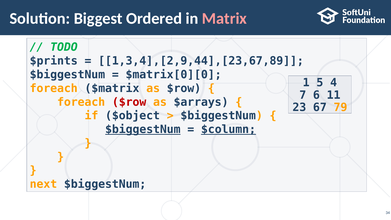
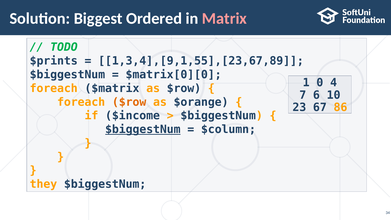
1,3,4],[2,9,44],[23,67,89: 1,3,4],[2,9,44],[23,67,89 -> 1,3,4],[9,1,55],[23,67,89
5: 5 -> 0
11: 11 -> 10
$row at (129, 102) colour: red -> orange
$arrays: $arrays -> $orange
79: 79 -> 86
$object: $object -> $income
$column underline: present -> none
next: next -> they
